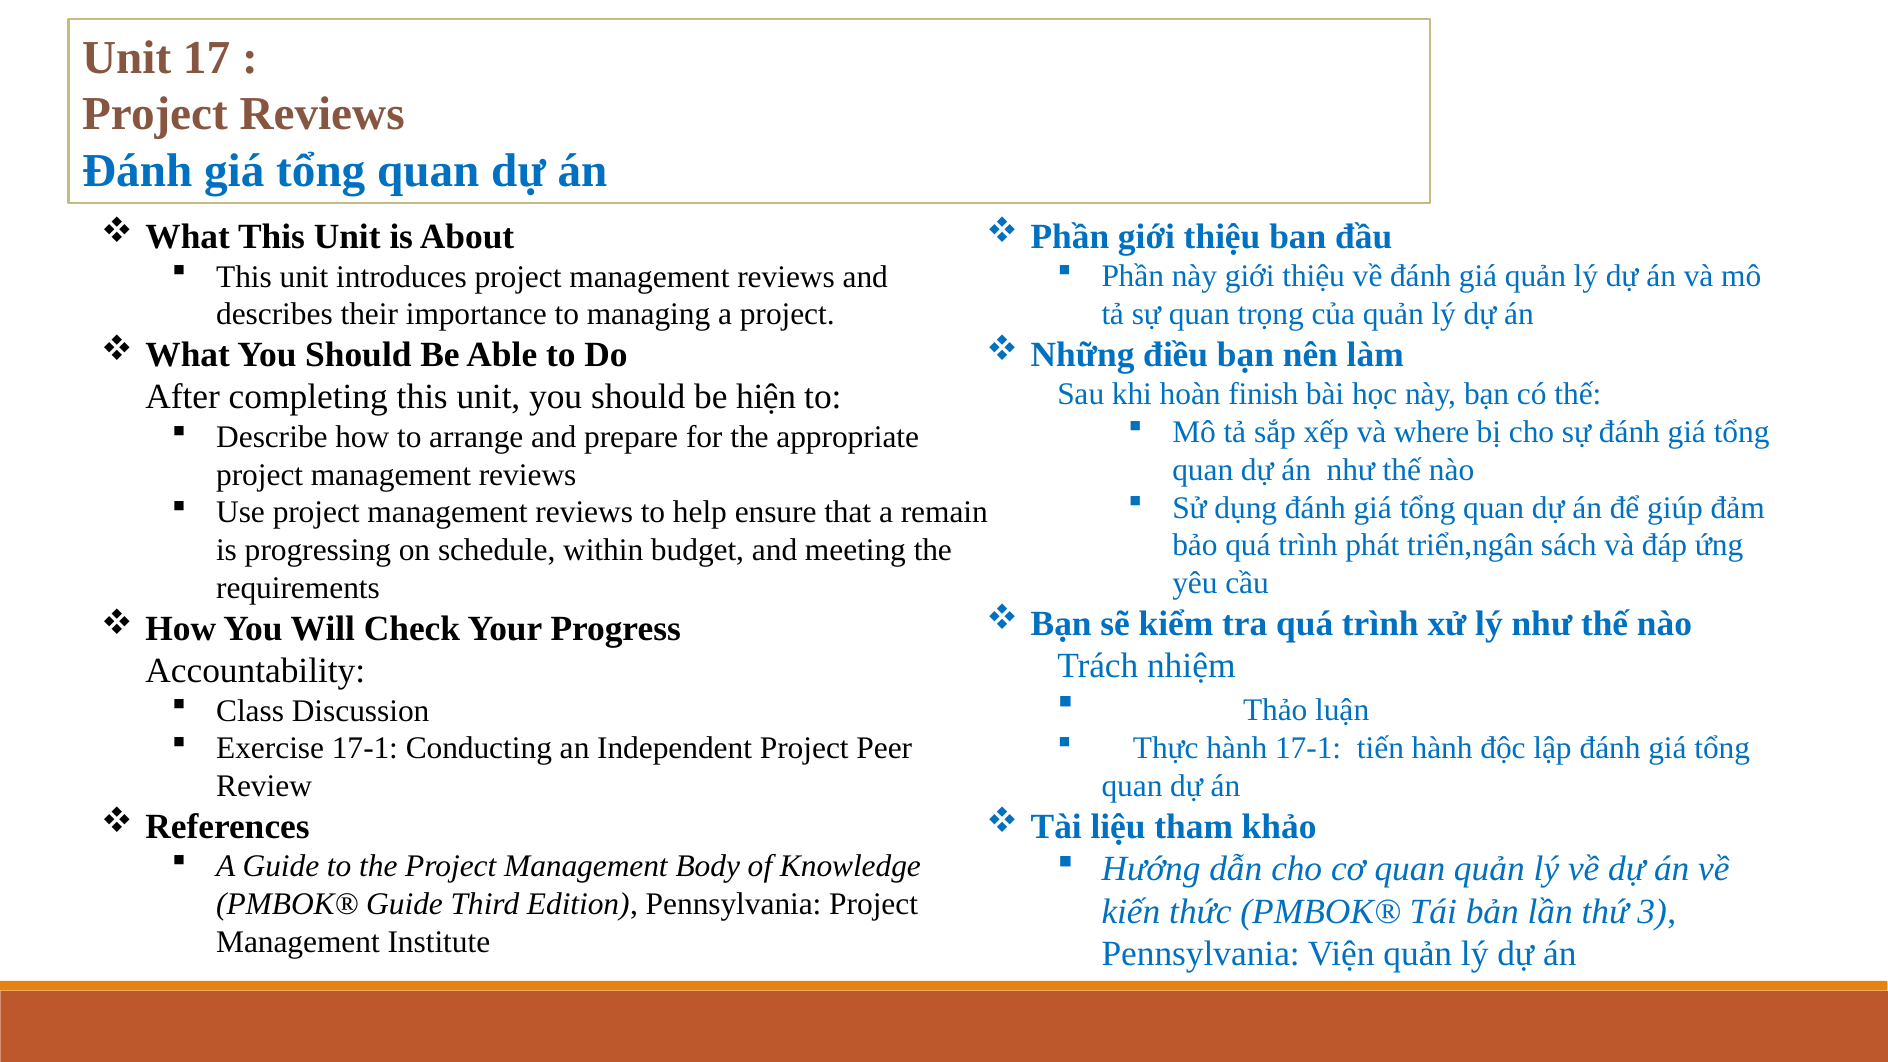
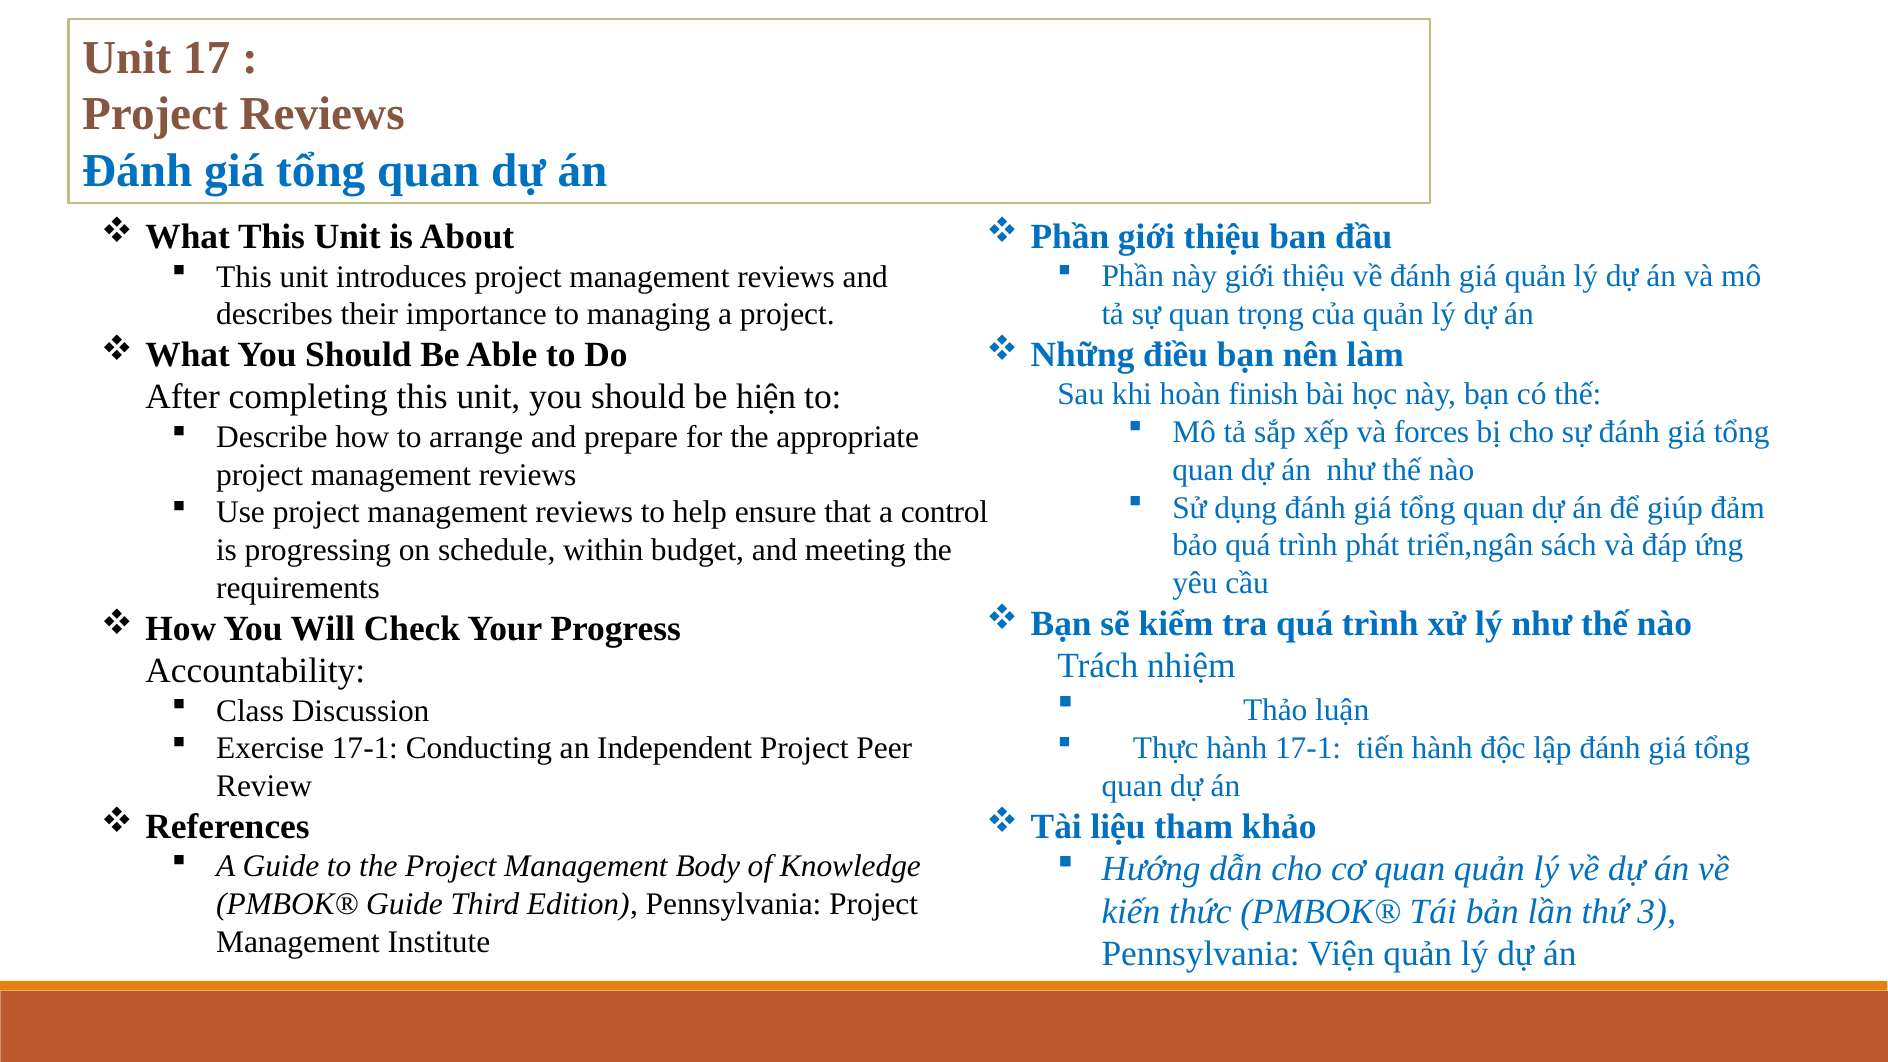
where: where -> forces
remain: remain -> control
